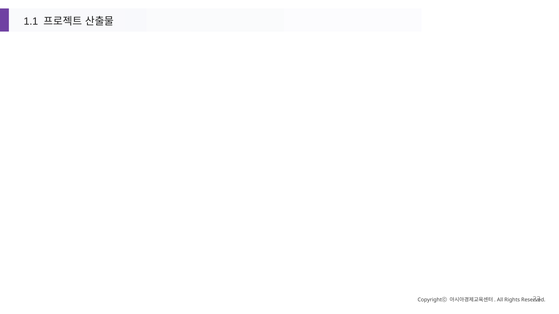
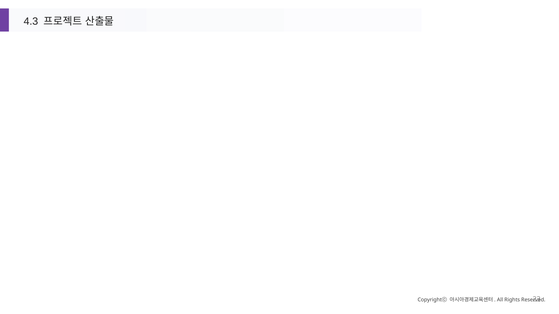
1.1: 1.1 -> 4.3
